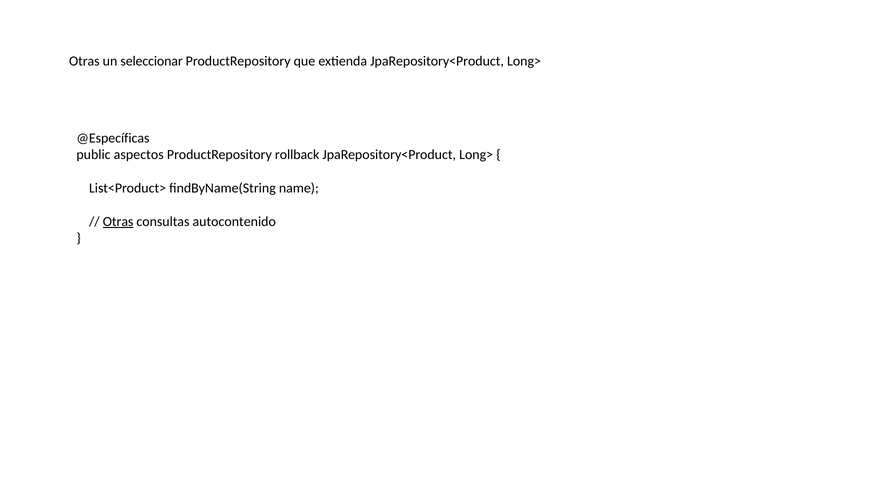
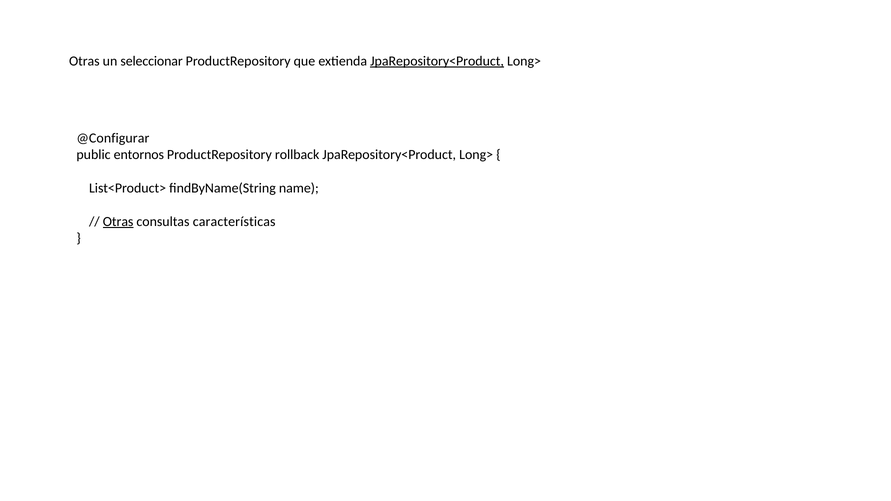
JpaRepository<Product at (437, 61) underline: none -> present
@Específicas: @Específicas -> @Configurar
aspectos: aspectos -> entornos
autocontenido: autocontenido -> características
